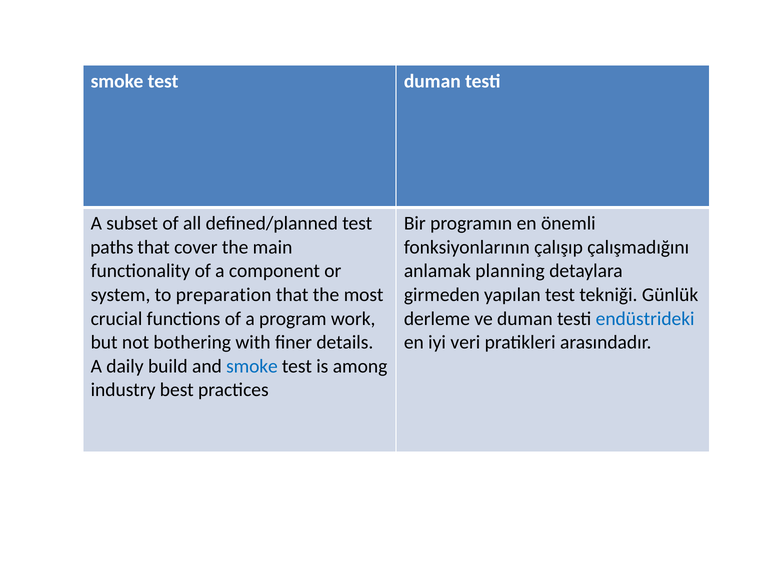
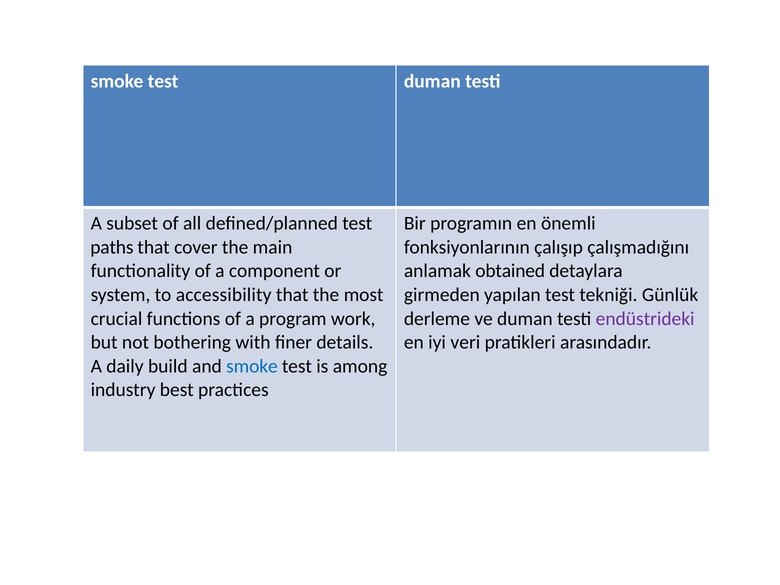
planning: planning -> obtained
preparation: preparation -> accessibility
endüstrideki colour: blue -> purple
